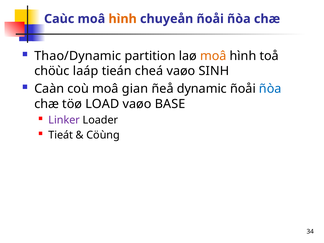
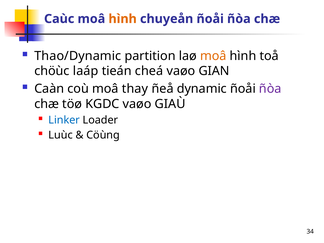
SINH: SINH -> GIAN
gian: gian -> thay
ñòa at (270, 89) colour: blue -> purple
LOAD: LOAD -> KGDC
BASE: BASE -> GIAÙ
Linker colour: purple -> blue
Tieát: Tieát -> Luùc
